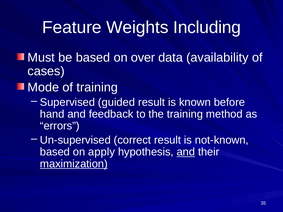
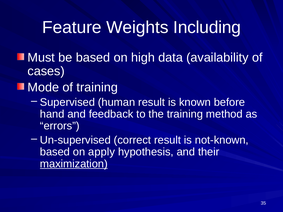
over: over -> high
guided: guided -> human
and at (186, 152) underline: present -> none
